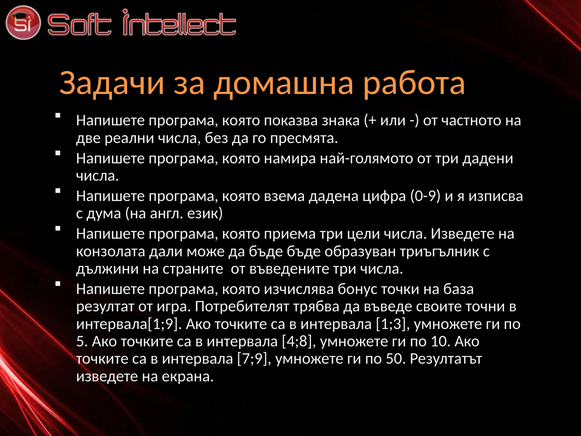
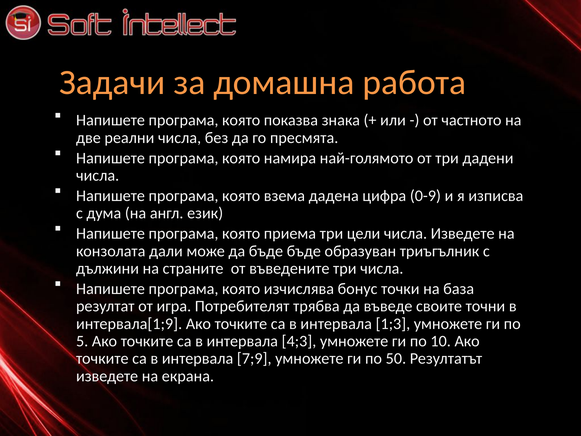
4;8: 4;8 -> 4;3
